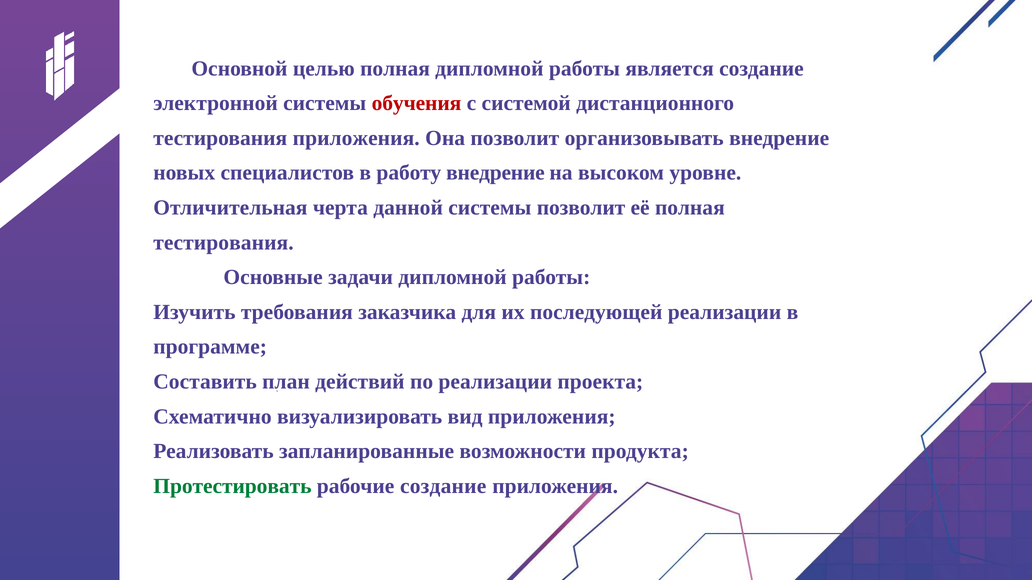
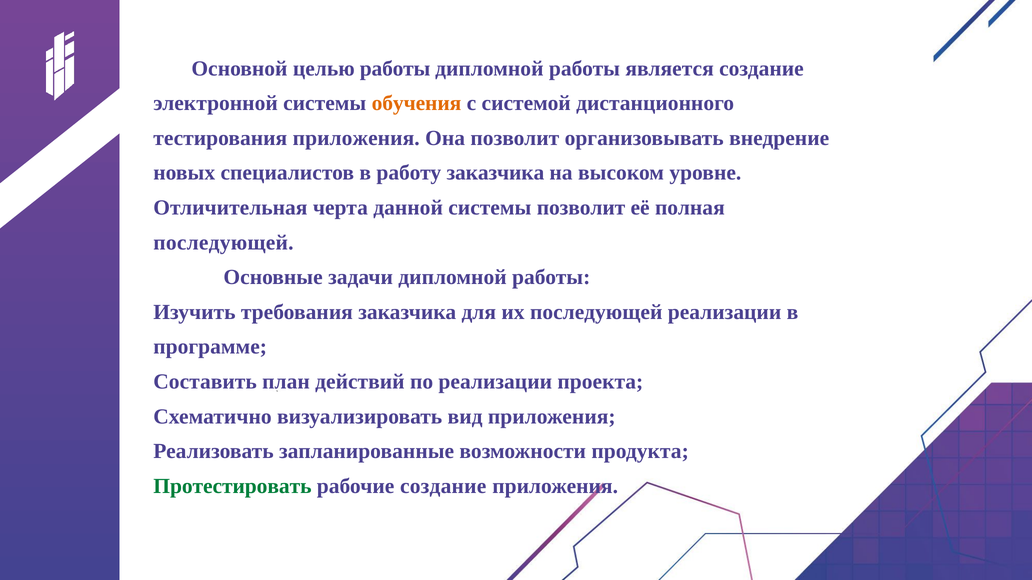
целью полная: полная -> работы
обучения colour: red -> orange
работу внедрение: внедрение -> заказчика
тестирования at (224, 243): тестирования -> последующей
